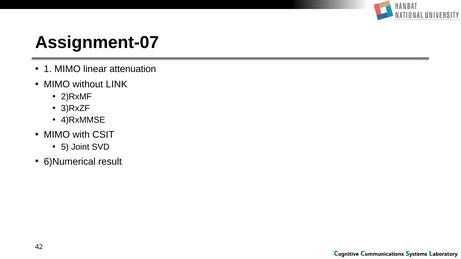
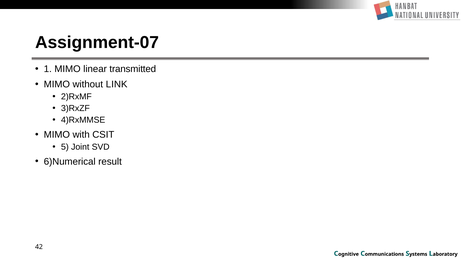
attenuation: attenuation -> transmitted
